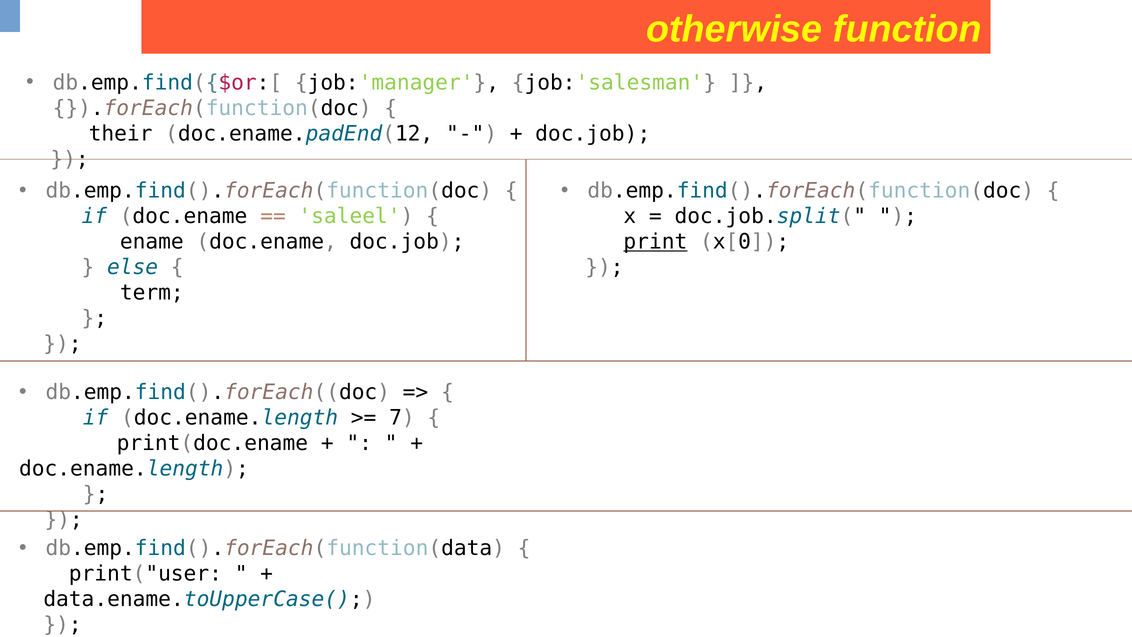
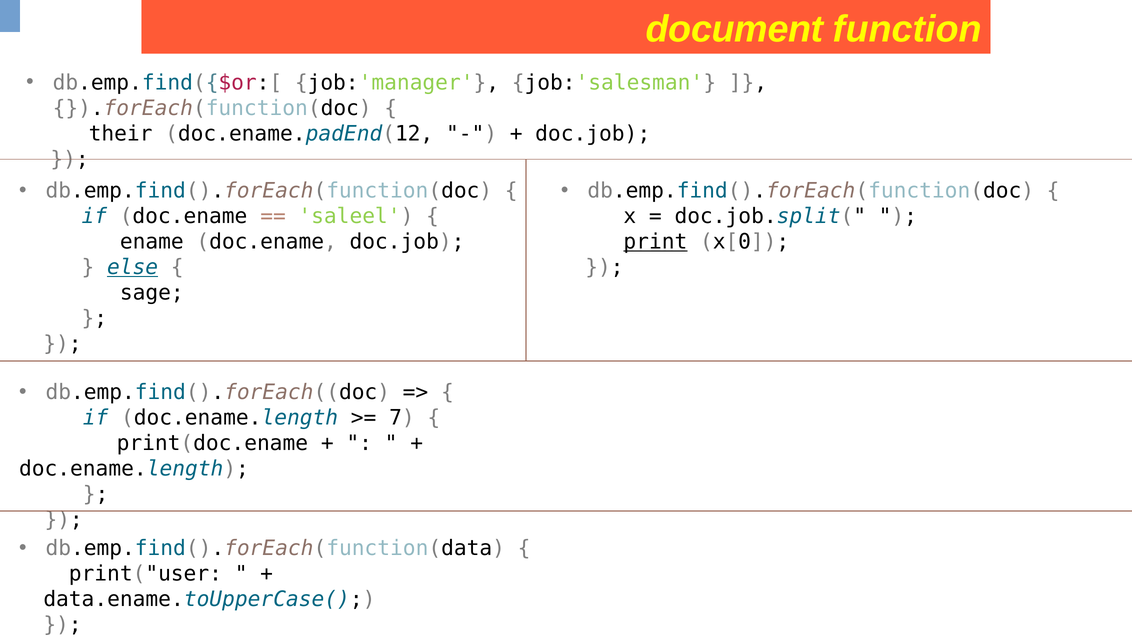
otherwise: otherwise -> document
else underline: none -> present
term: term -> sage
